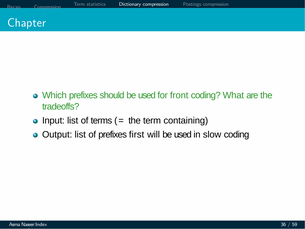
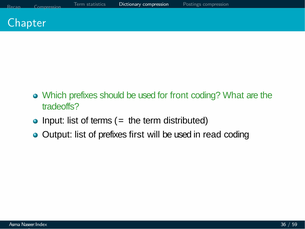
containing: containing -> distributed
slow: slow -> read
